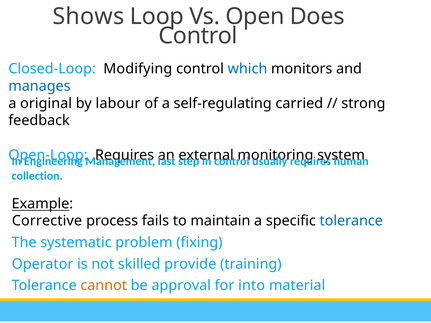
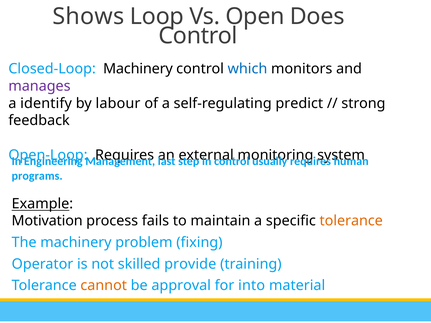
Closed-Loop Modifying: Modifying -> Machinery
manages colour: blue -> purple
original: original -> identify
carried: carried -> predict
collection: collection -> programs
Corrective: Corrective -> Motivation
tolerance at (351, 221) colour: blue -> orange
The systematic: systematic -> machinery
